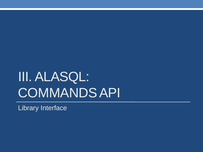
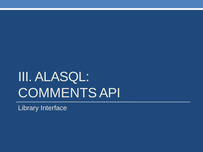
COMMANDS: COMMANDS -> COMMENTS
